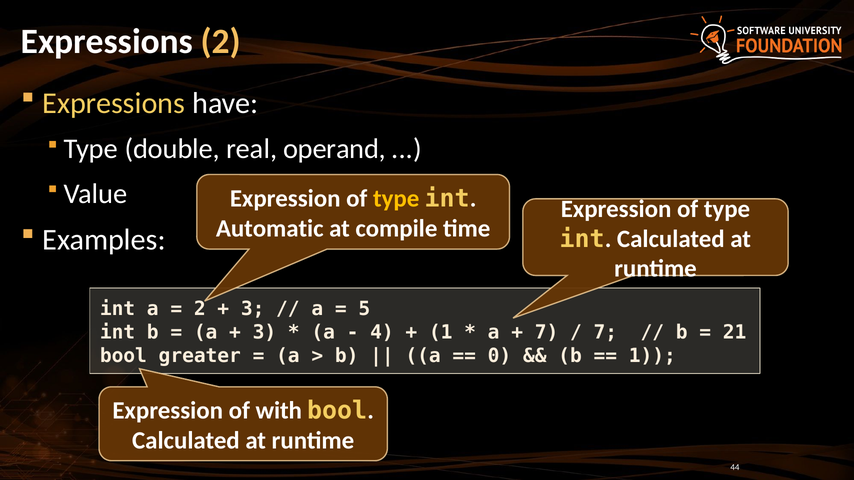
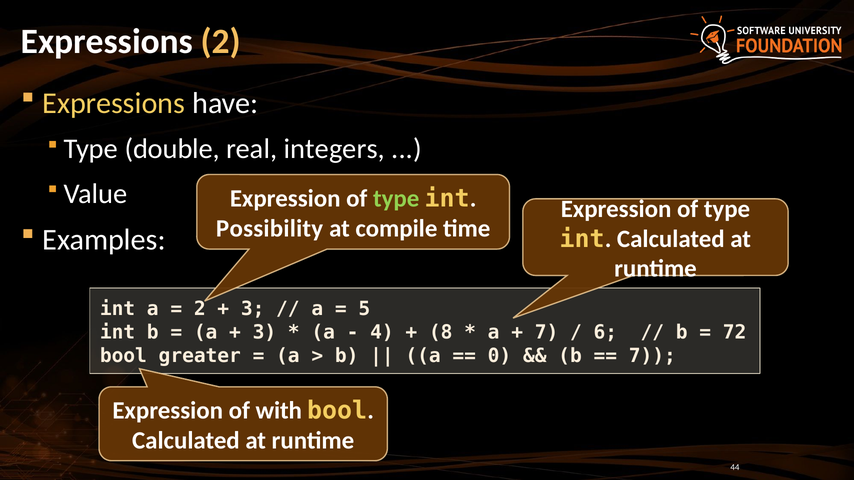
operand: operand -> integers
type at (396, 199) colour: yellow -> light green
Automatic: Automatic -> Possibility
1 at (441, 332): 1 -> 8
7 at (605, 332): 7 -> 6
21: 21 -> 72
1 at (652, 356): 1 -> 7
